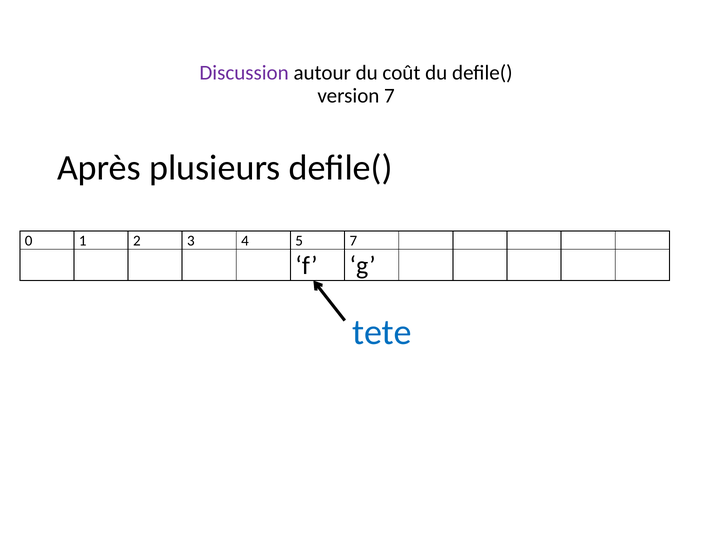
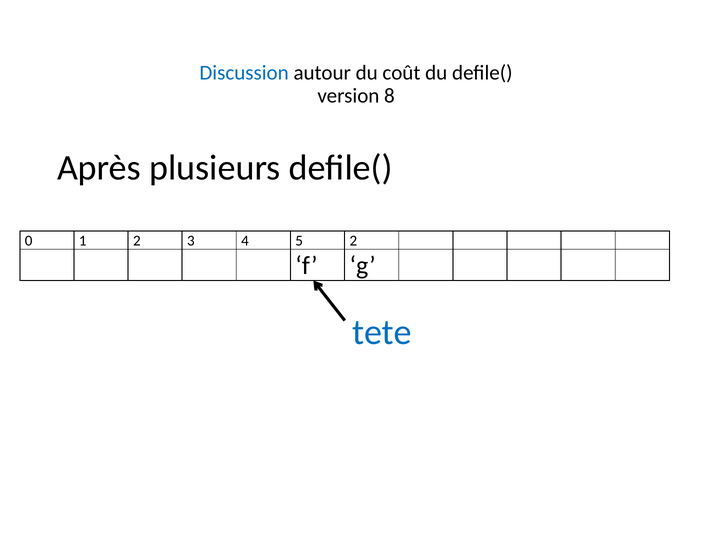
Discussion colour: purple -> blue
version 7: 7 -> 8
5 7: 7 -> 2
